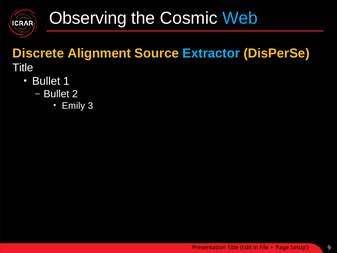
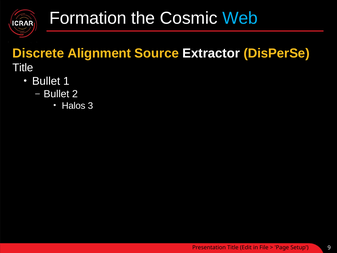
Observing: Observing -> Formation
Extractor colour: light blue -> white
Emily: Emily -> Halos
